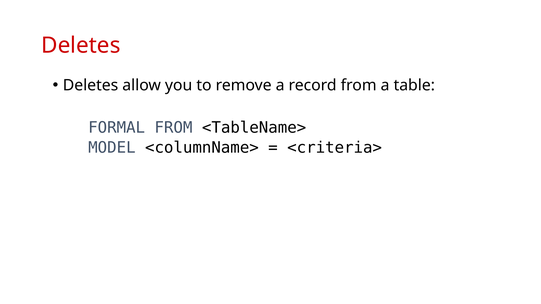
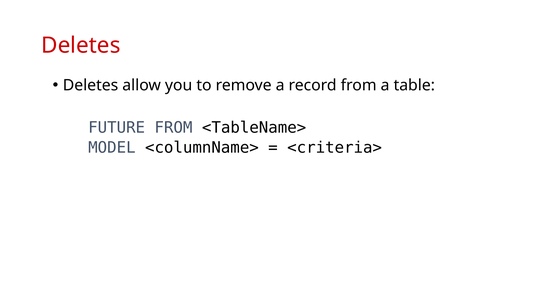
FORMAL: FORMAL -> FUTURE
